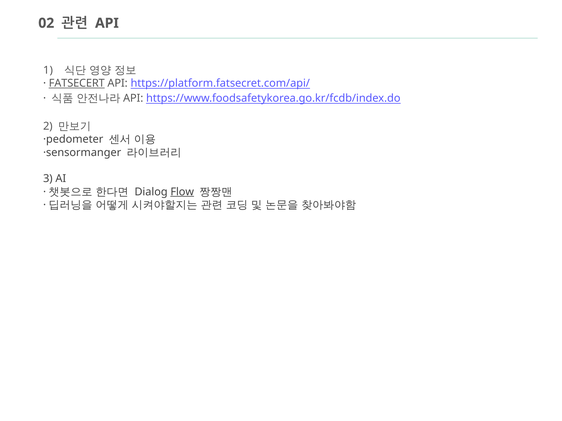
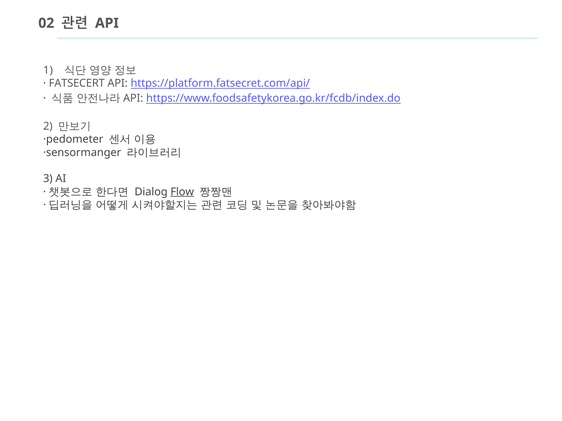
FATSECERT underline: present -> none
